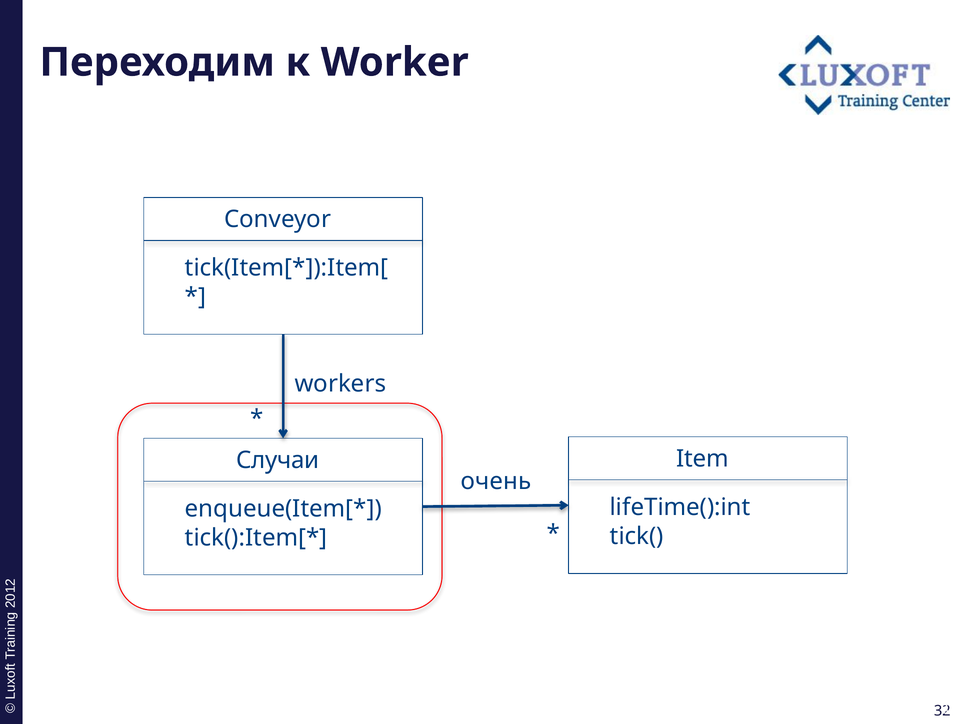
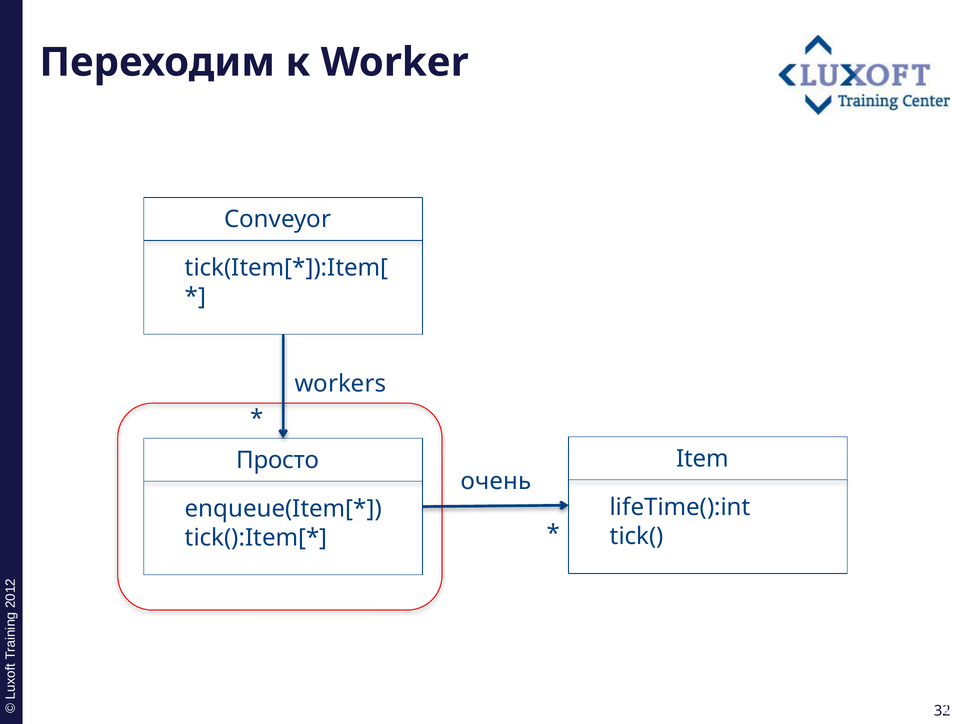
Случаи: Случаи -> Просто
